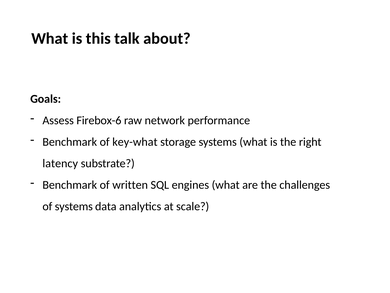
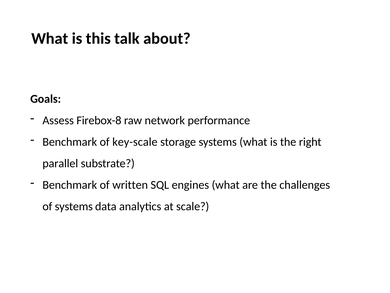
Firebox-6: Firebox-6 -> Firebox-8
key-what: key-what -> key-scale
latency: latency -> parallel
